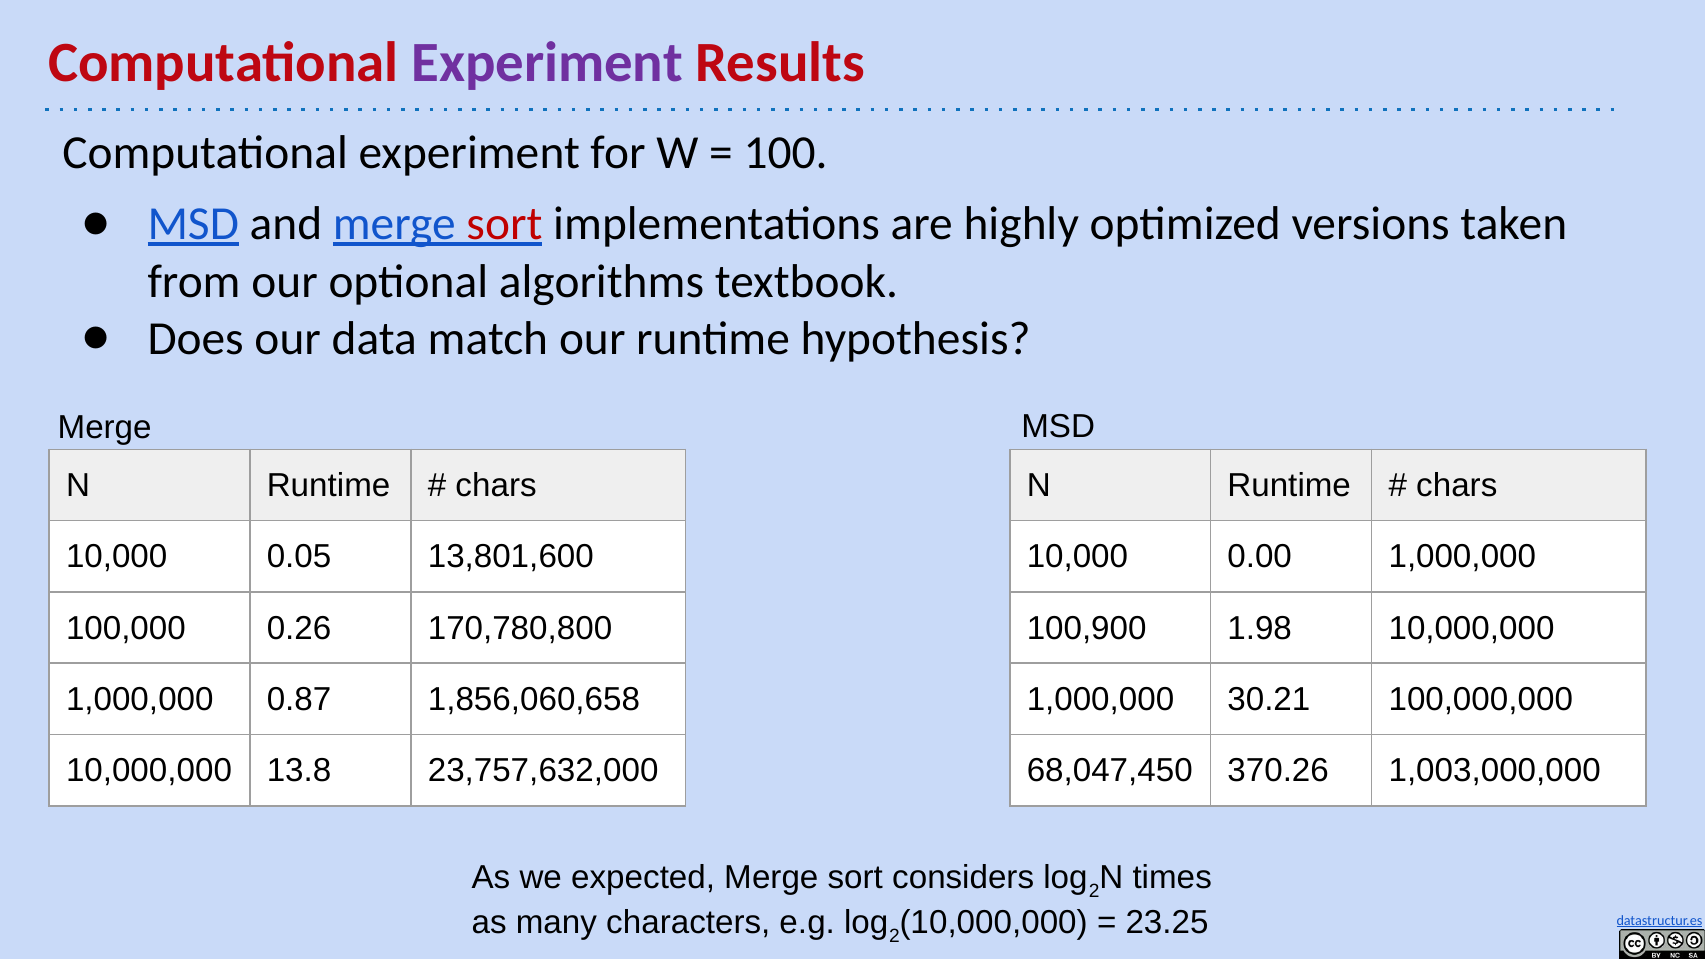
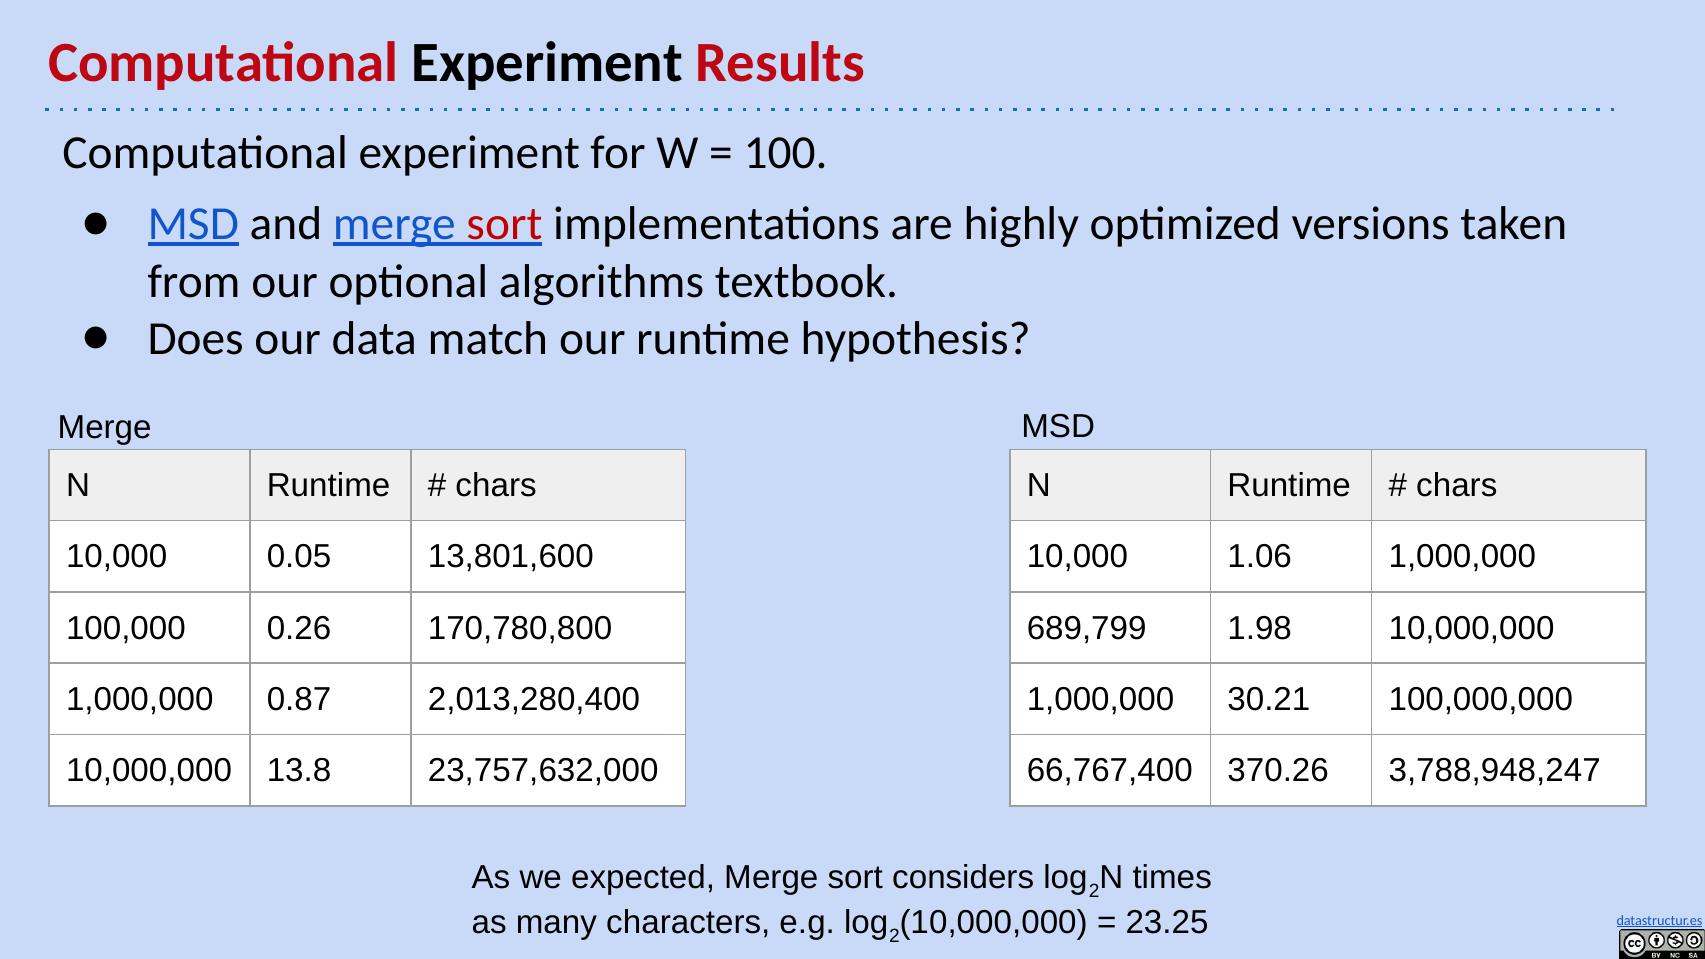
Experiment at (547, 62) colour: purple -> black
0.00: 0.00 -> 1.06
100,900: 100,900 -> 689,799
1,856,060,658: 1,856,060,658 -> 2,013,280,400
68,047,450: 68,047,450 -> 66,767,400
1,003,000,000: 1,003,000,000 -> 3,788,948,247
